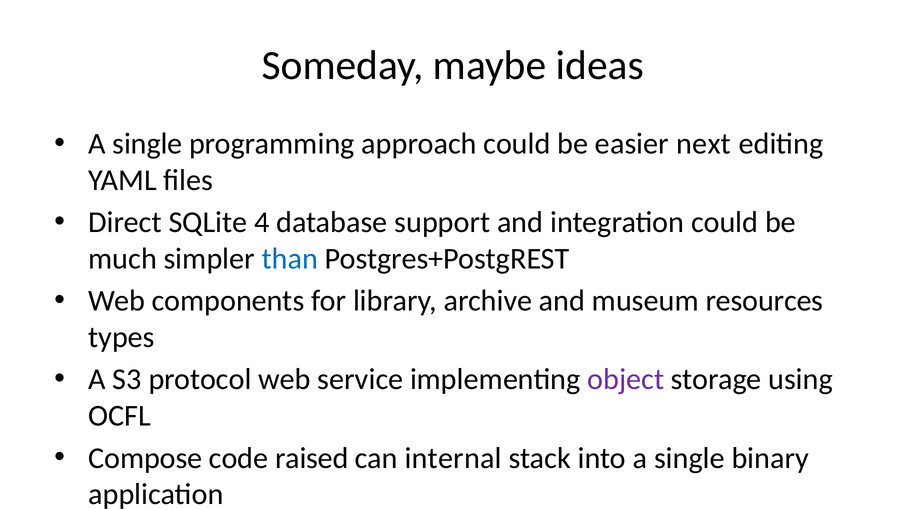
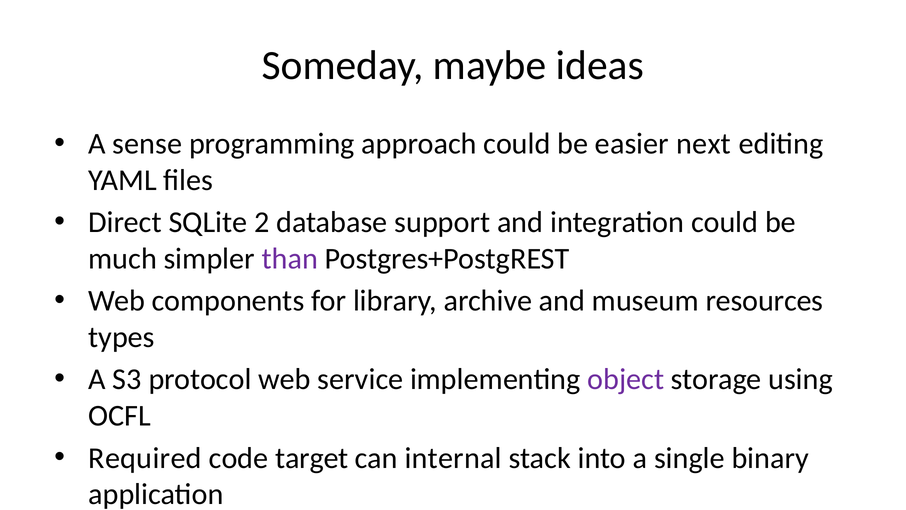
single at (147, 144): single -> sense
4: 4 -> 2
than colour: blue -> purple
Compose: Compose -> Required
raised: raised -> target
